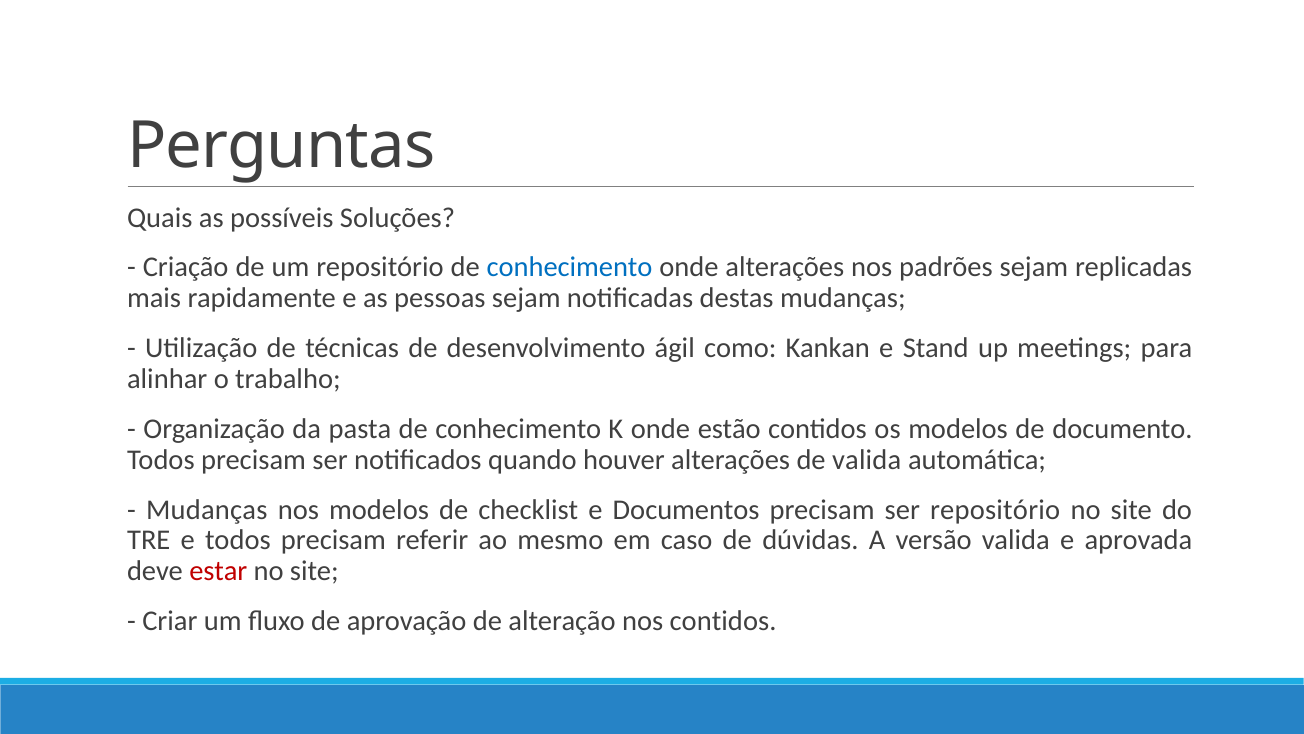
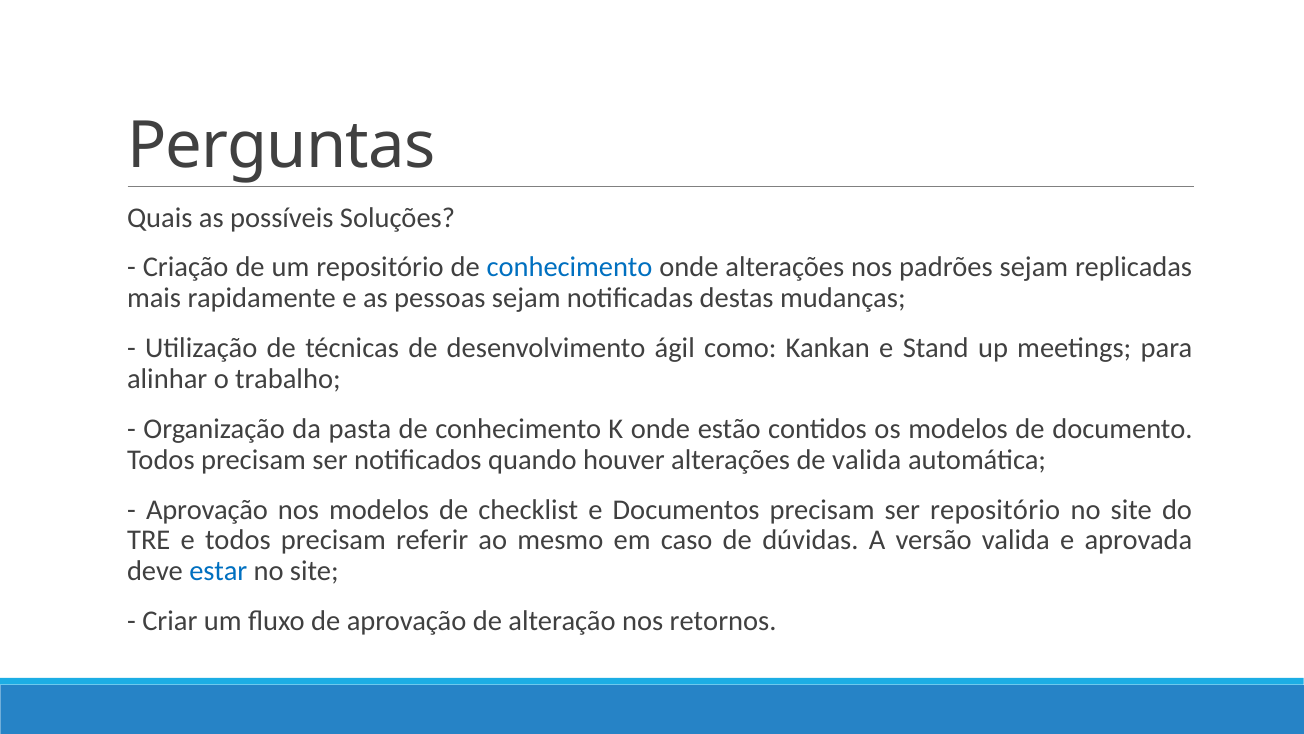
Mudanças at (207, 509): Mudanças -> Aprovação
estar colour: red -> blue
nos contidos: contidos -> retornos
